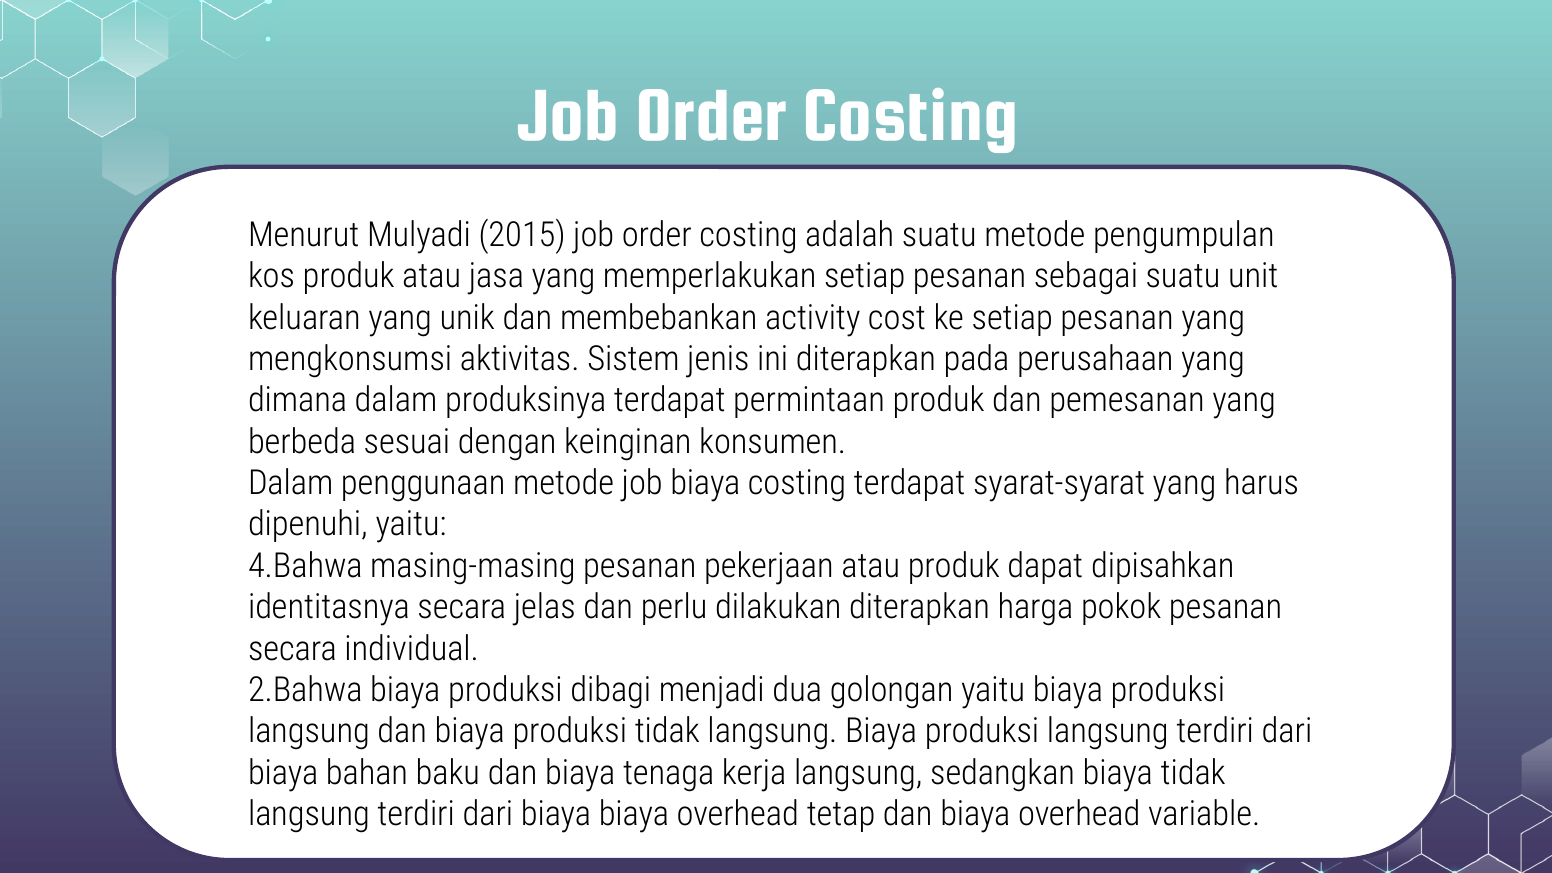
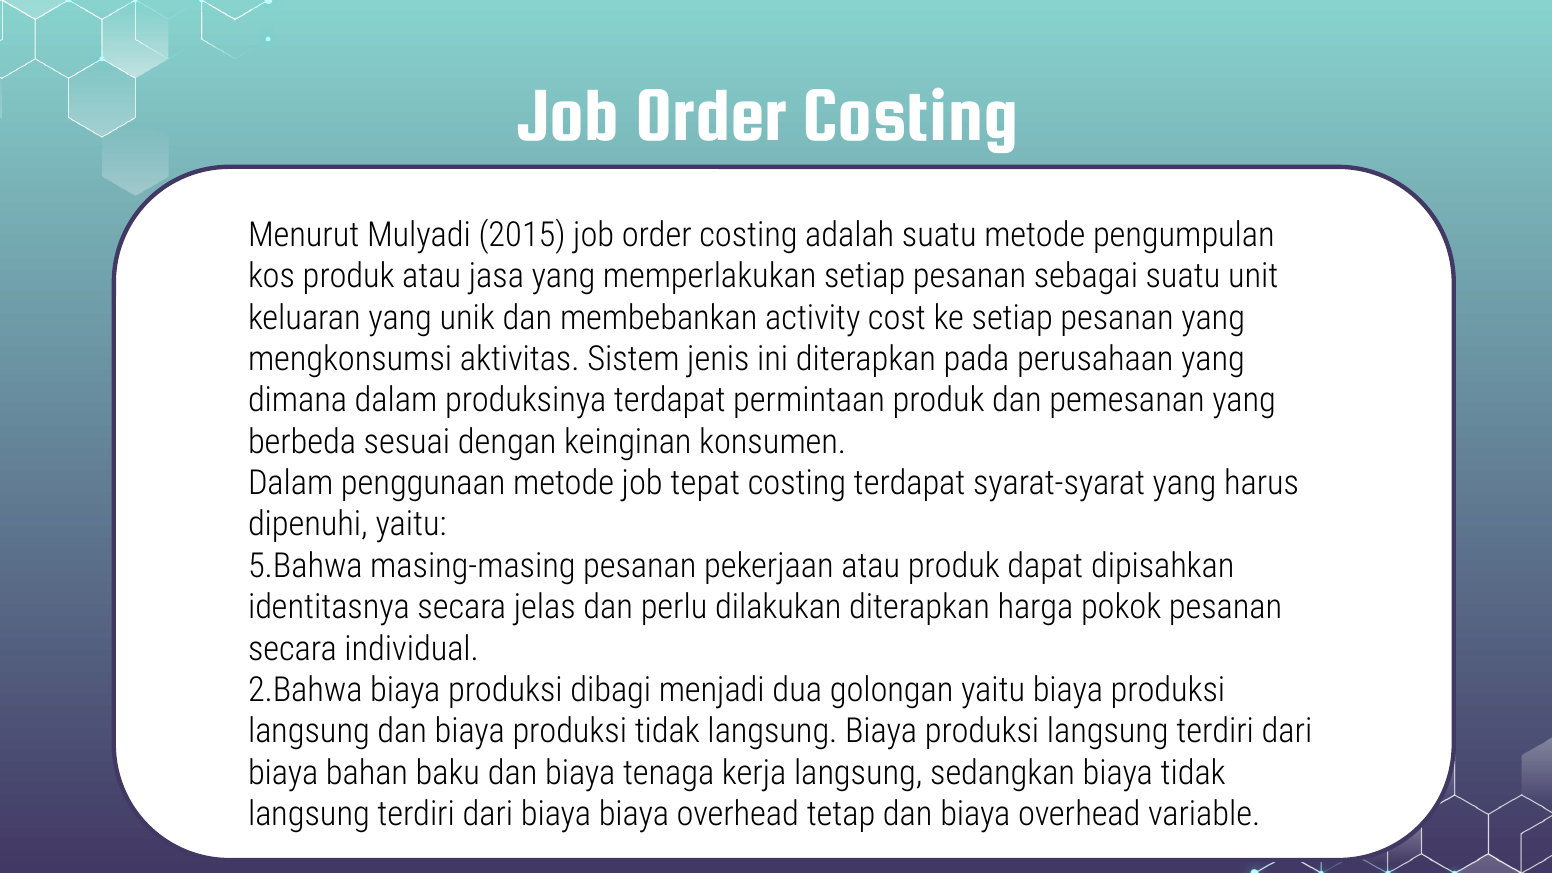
job biaya: biaya -> tepat
4.Bahwa: 4.Bahwa -> 5.Bahwa
